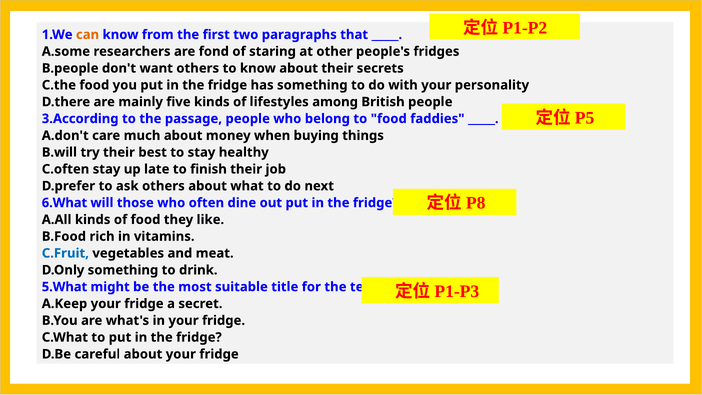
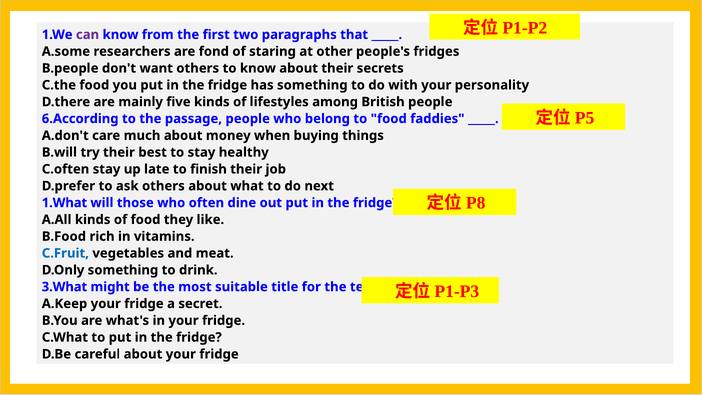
can colour: orange -> purple
3.According: 3.According -> 6.According
6.What: 6.What -> 1.What
5.What: 5.What -> 3.What
